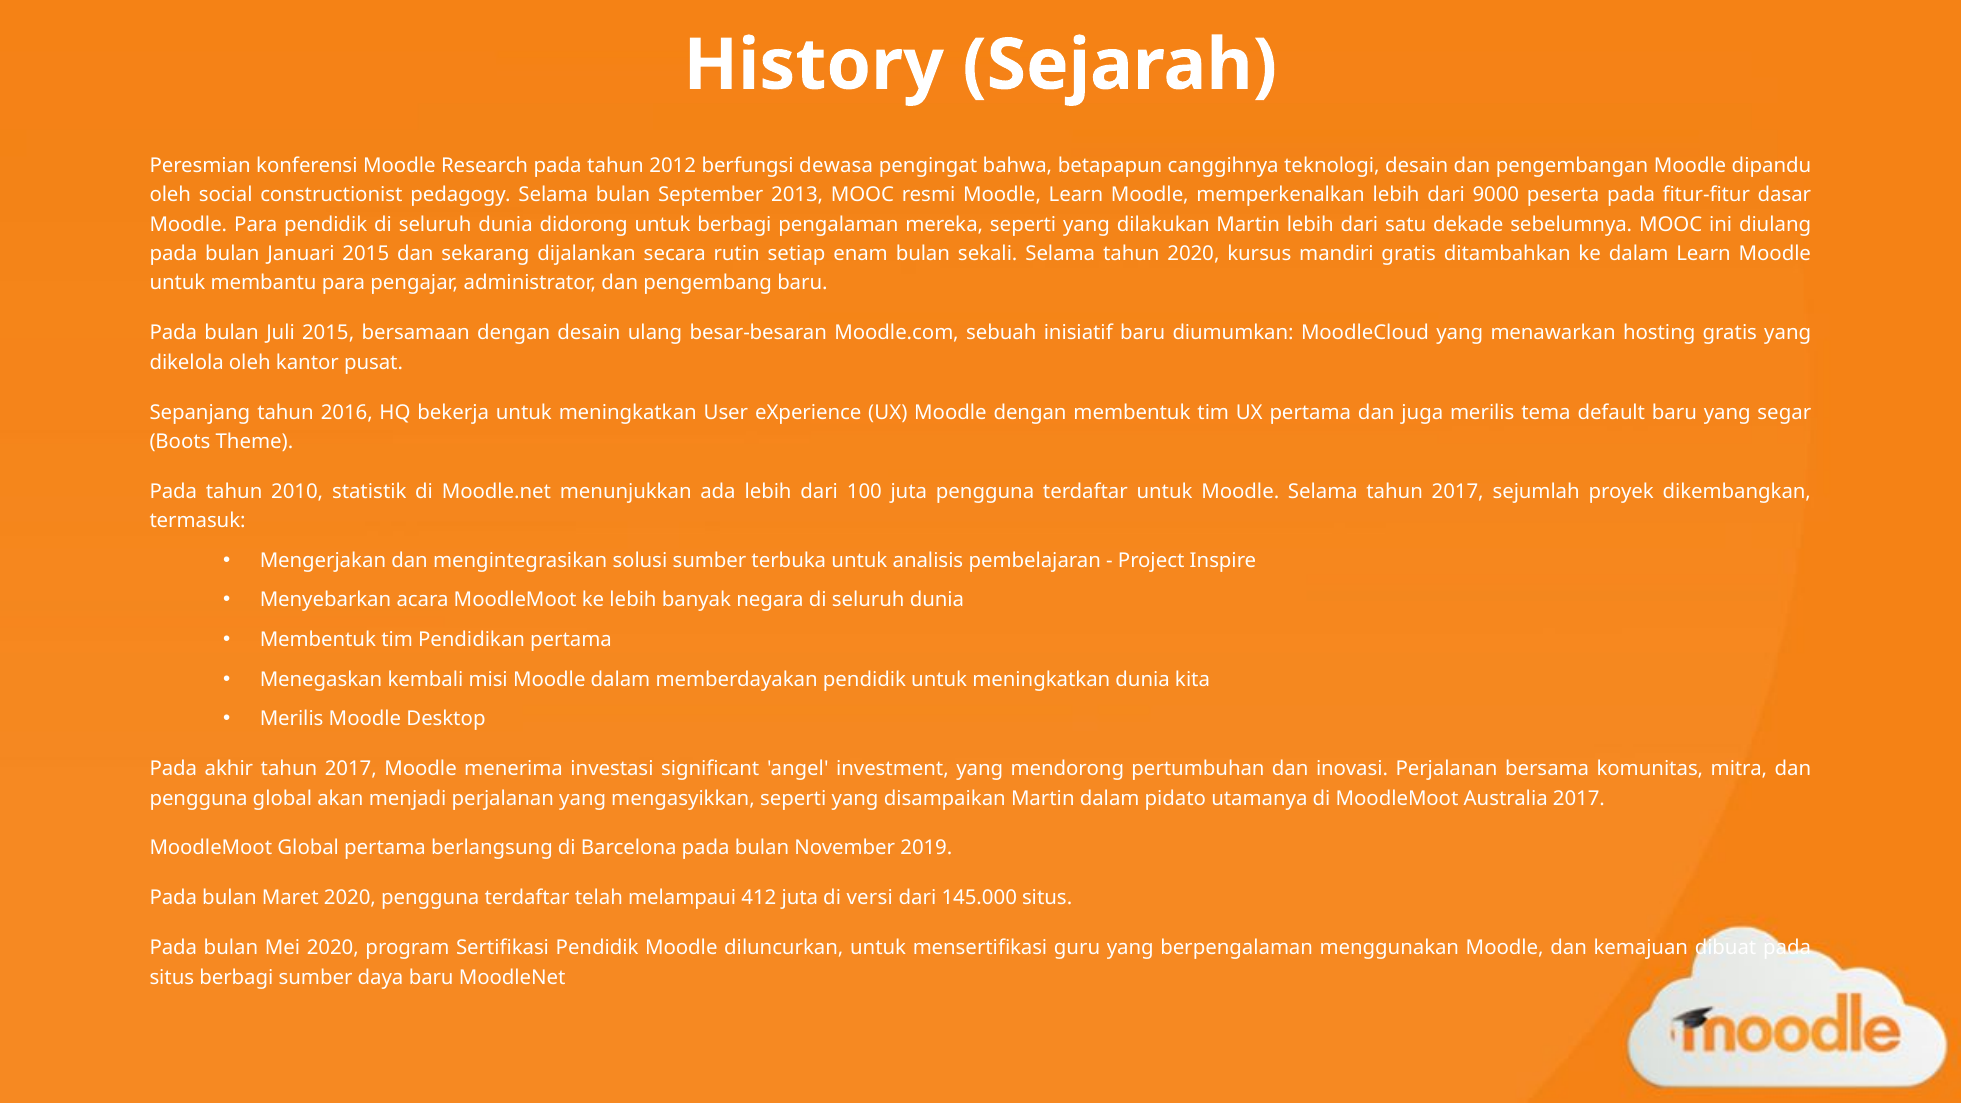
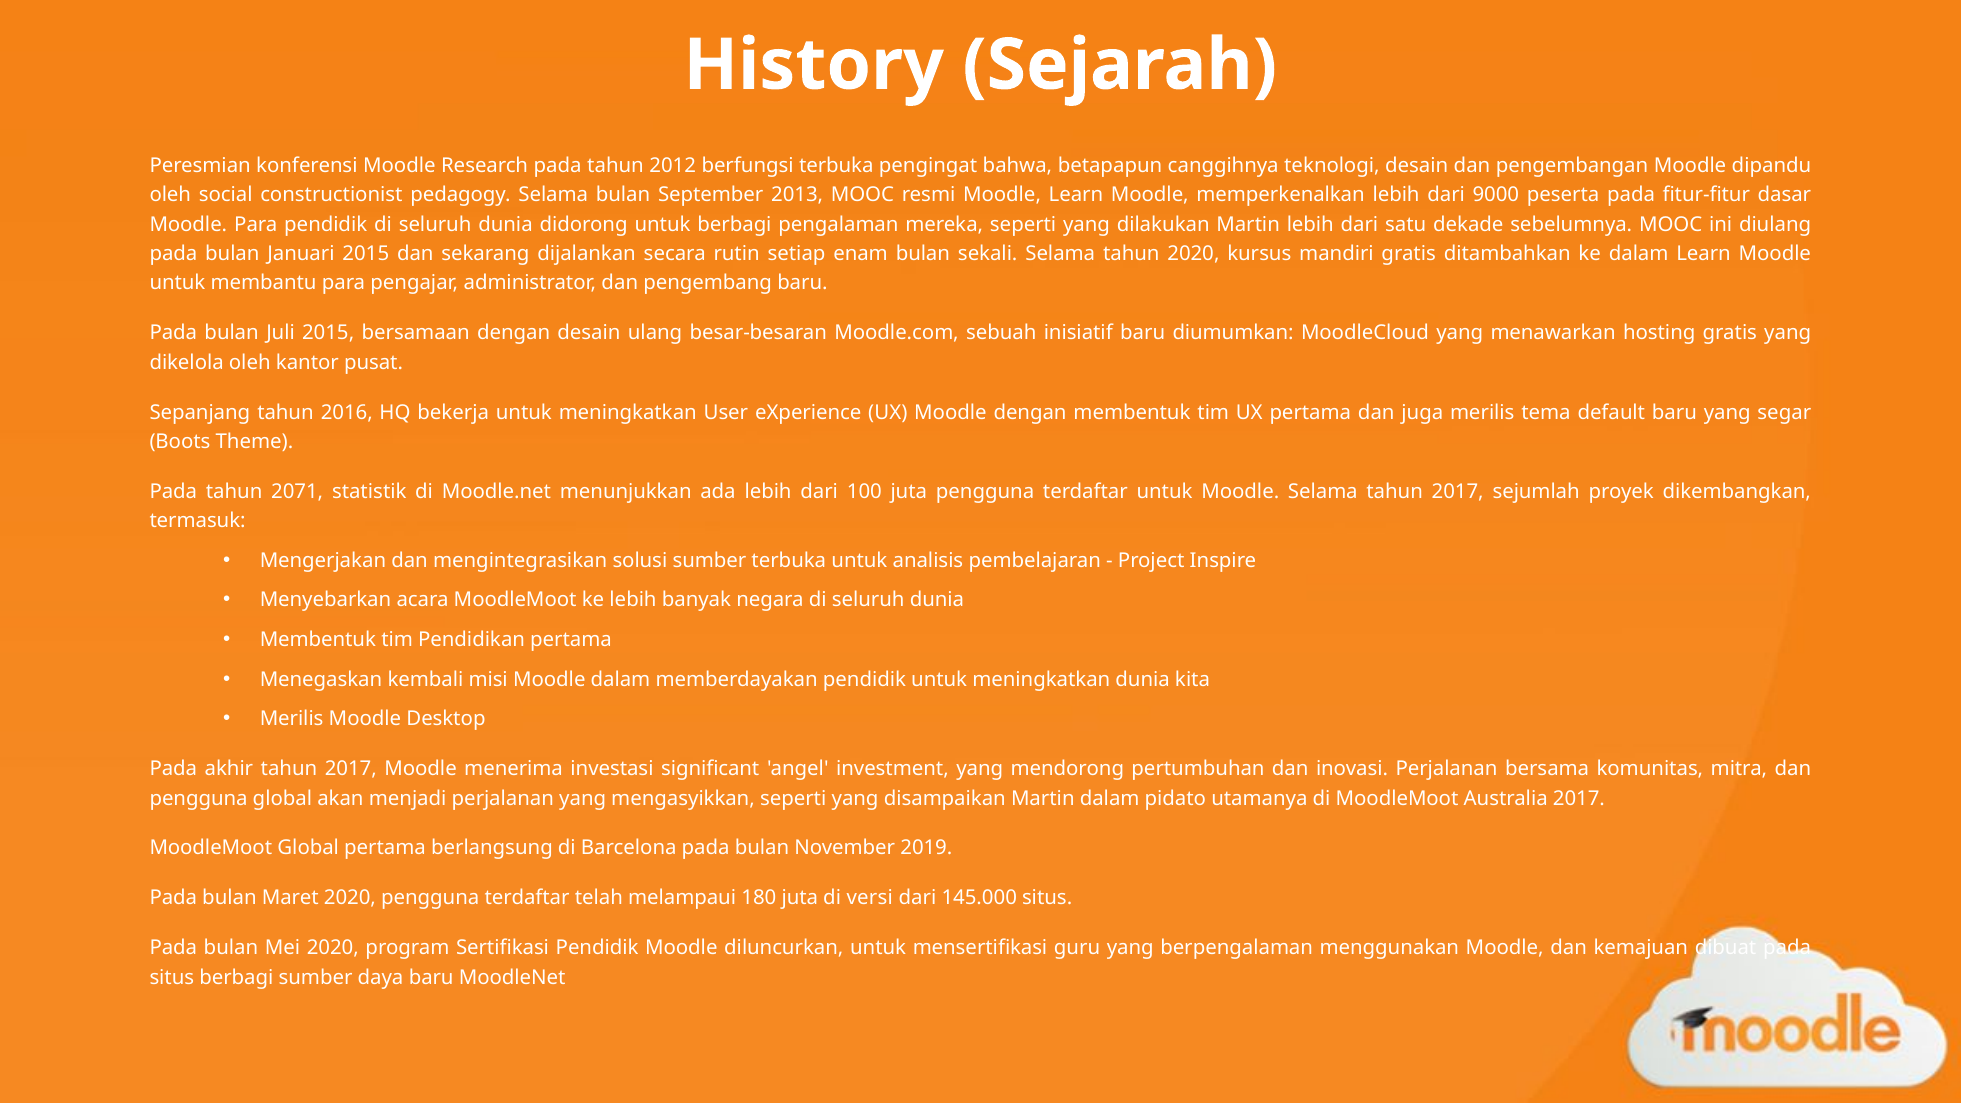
berfungsi dewasa: dewasa -> terbuka
2010: 2010 -> 2071
412: 412 -> 180
